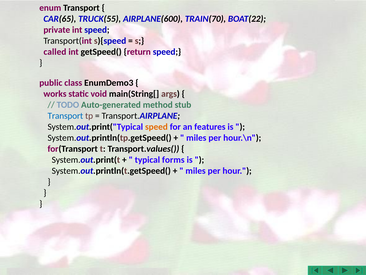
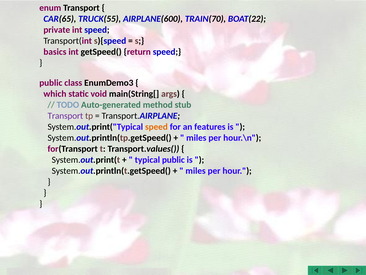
called: called -> basics
works: works -> which
Transport at (65, 116) colour: blue -> purple
typical forms: forms -> public
